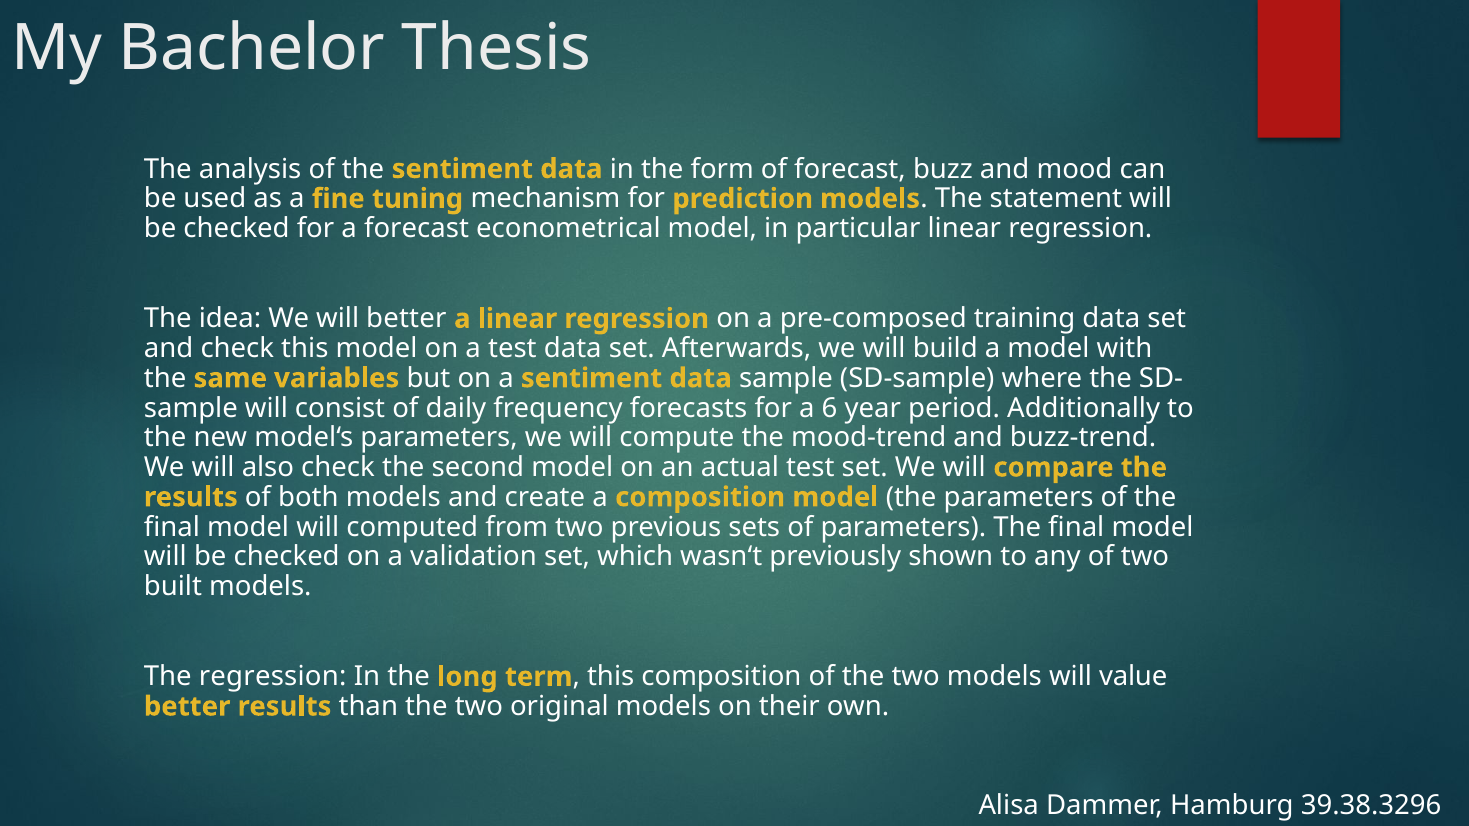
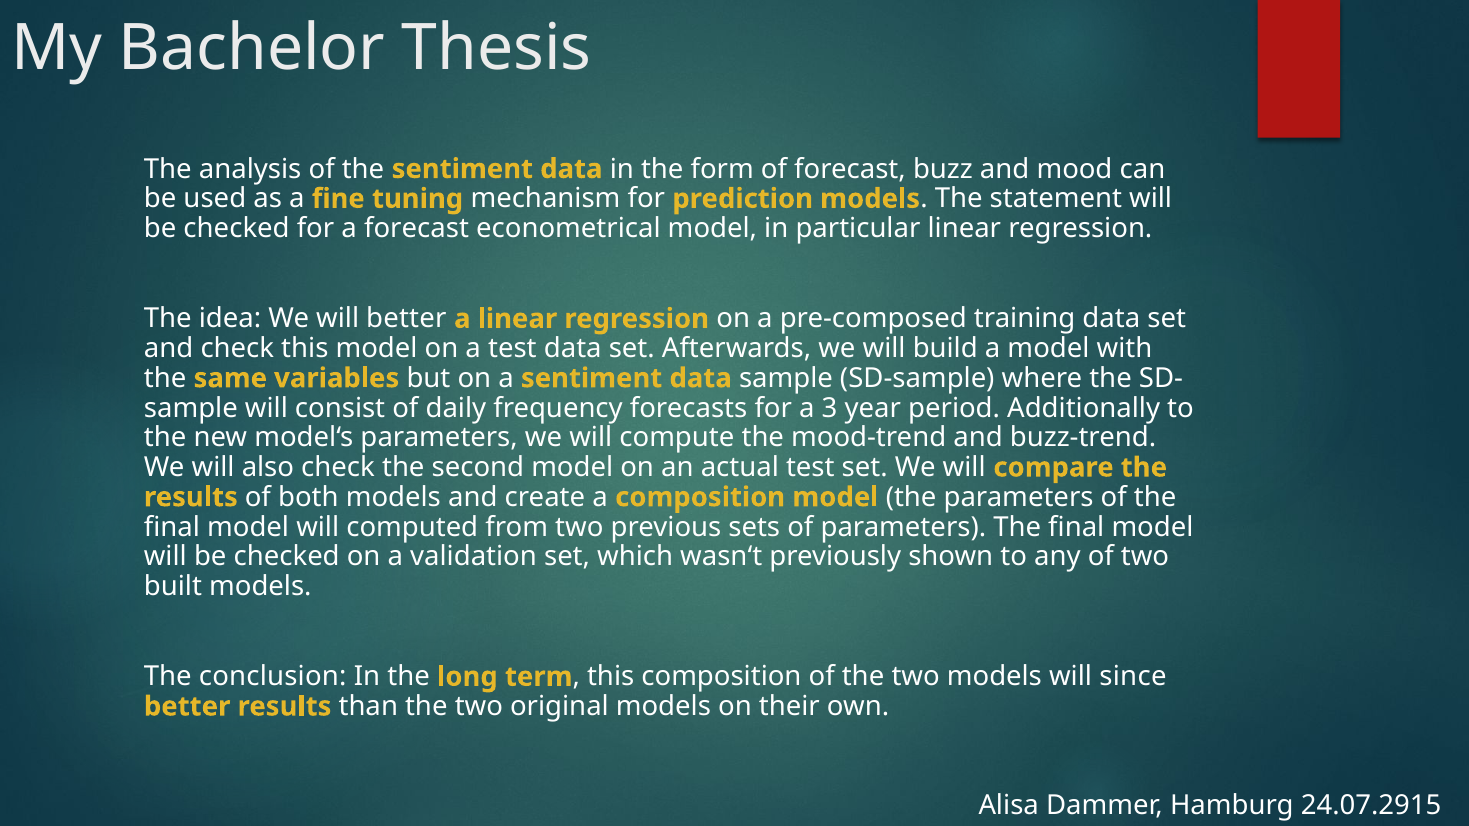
6: 6 -> 3
The regression: regression -> conclusion
value: value -> since
39.38.3296: 39.38.3296 -> 24.07.2915
